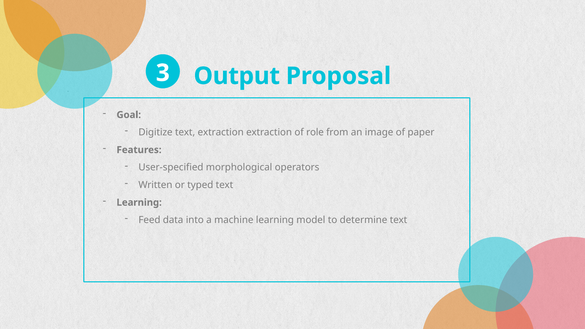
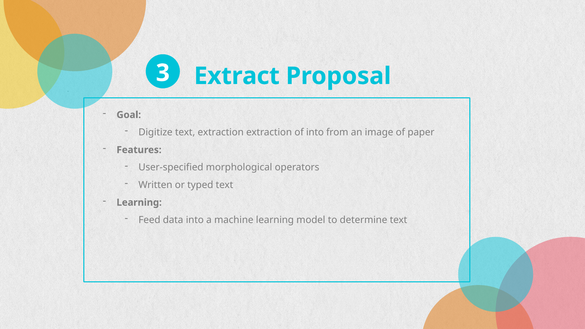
Output: Output -> Extract
of role: role -> into
